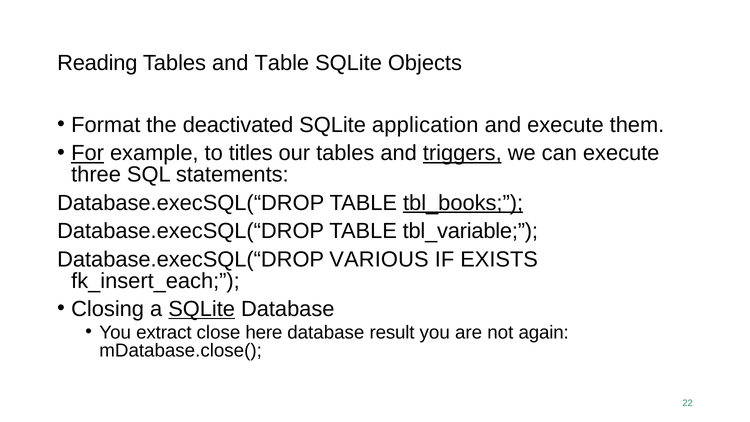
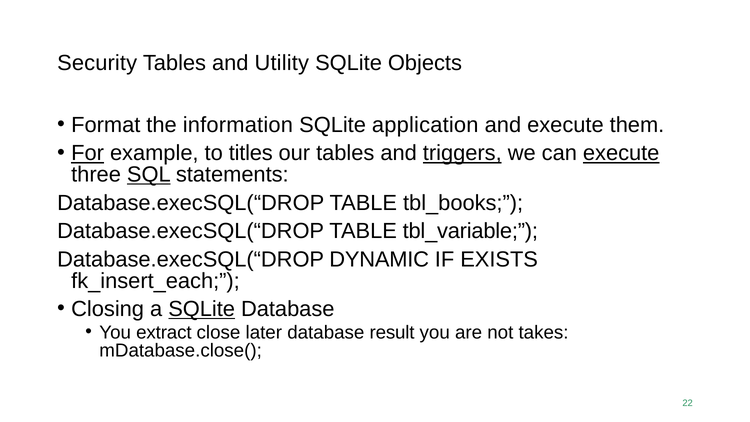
Reading: Reading -> Security
and Table: Table -> Utility
deactivated: deactivated -> information
execute at (621, 153) underline: none -> present
SQL underline: none -> present
tbl_books underline: present -> none
VARIOUS: VARIOUS -> DYNAMIC
here: here -> later
again: again -> takes
